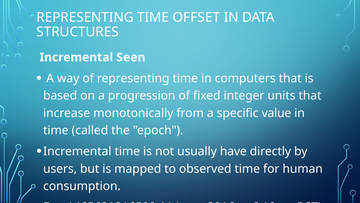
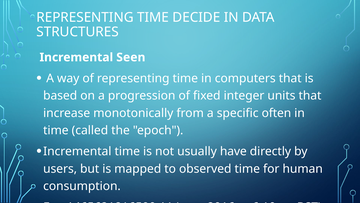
OFFSET: OFFSET -> DECIDE
value: value -> often
